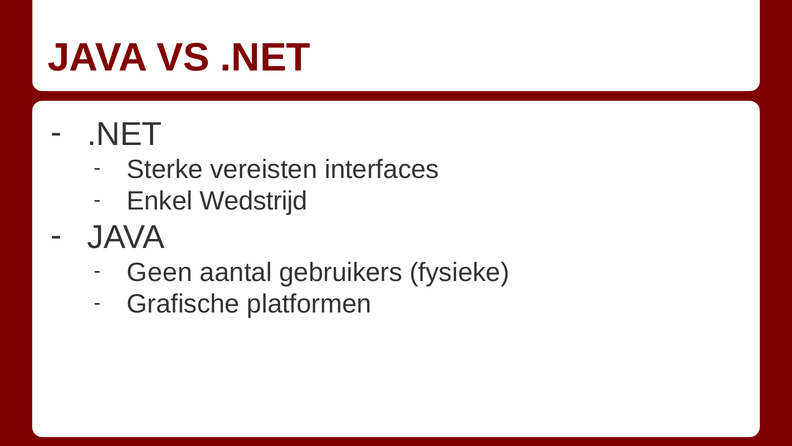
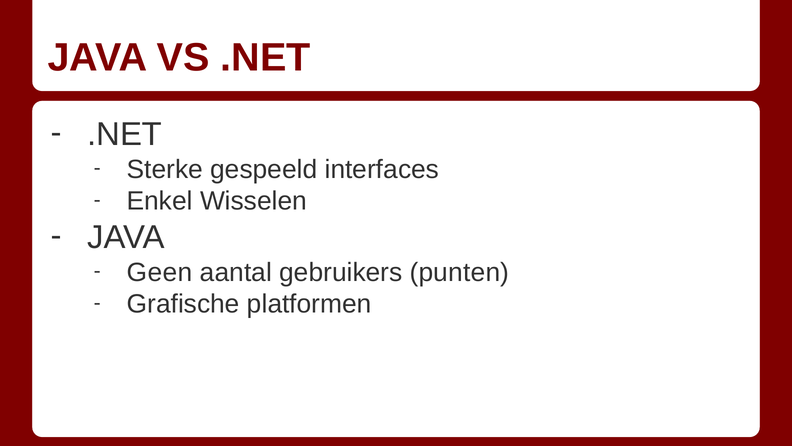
vereisten: vereisten -> gespeeld
Wedstrijd: Wedstrijd -> Wisselen
fysieke: fysieke -> punten
